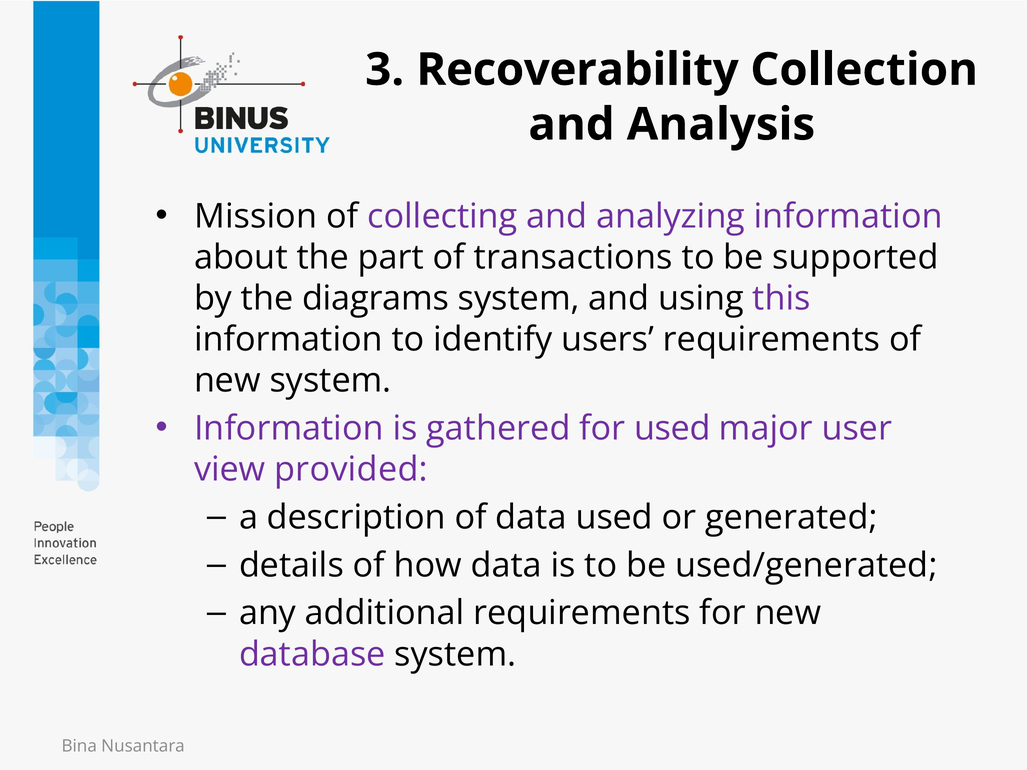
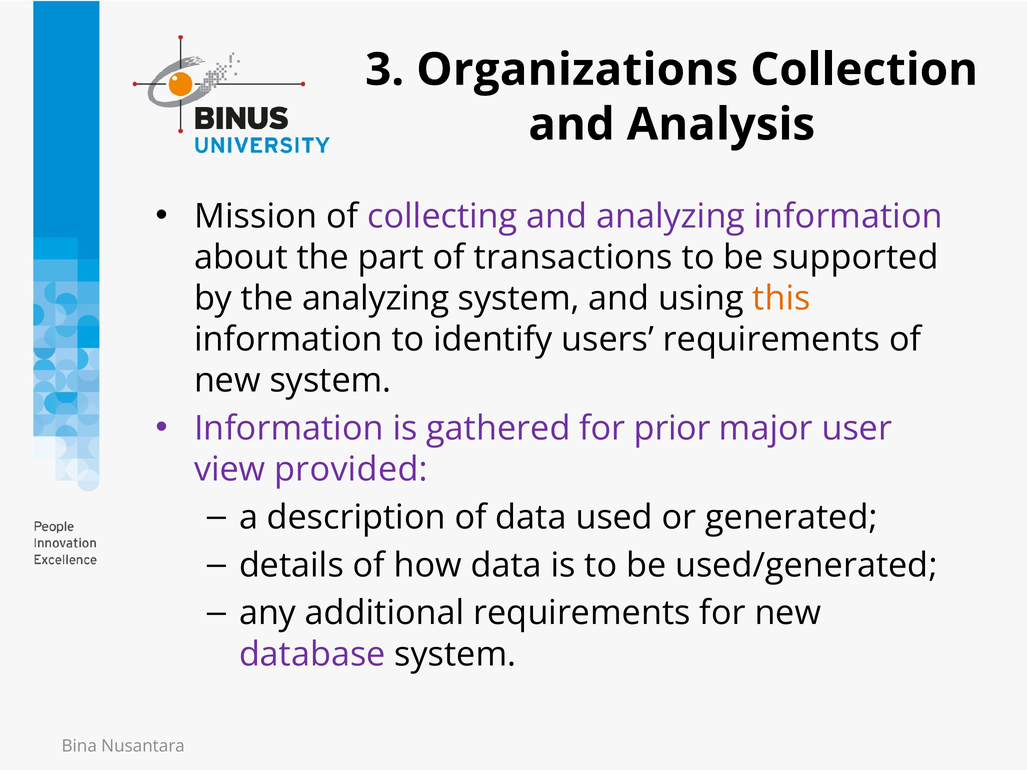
Recoverability: Recoverability -> Organizations
the diagrams: diagrams -> analyzing
this colour: purple -> orange
for used: used -> prior
